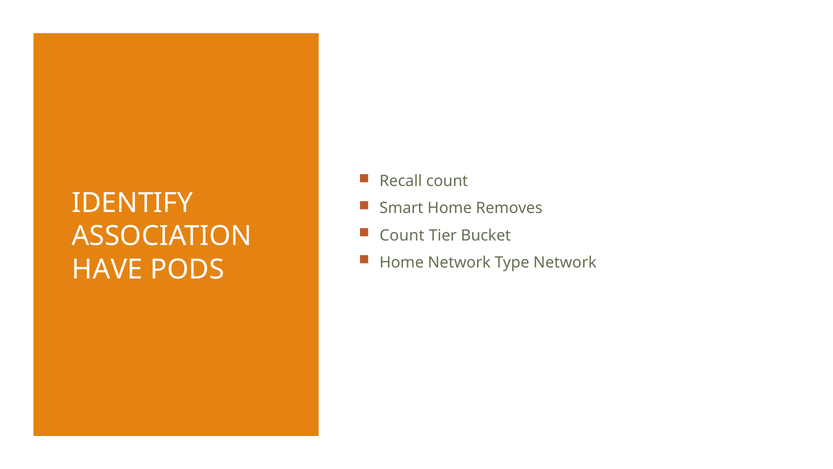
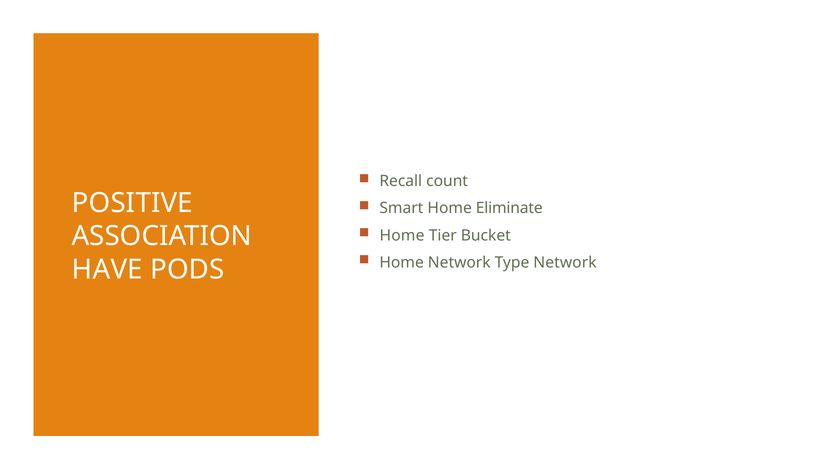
IDENTIFY: IDENTIFY -> POSITIVE
Removes: Removes -> Eliminate
Count at (402, 235): Count -> Home
